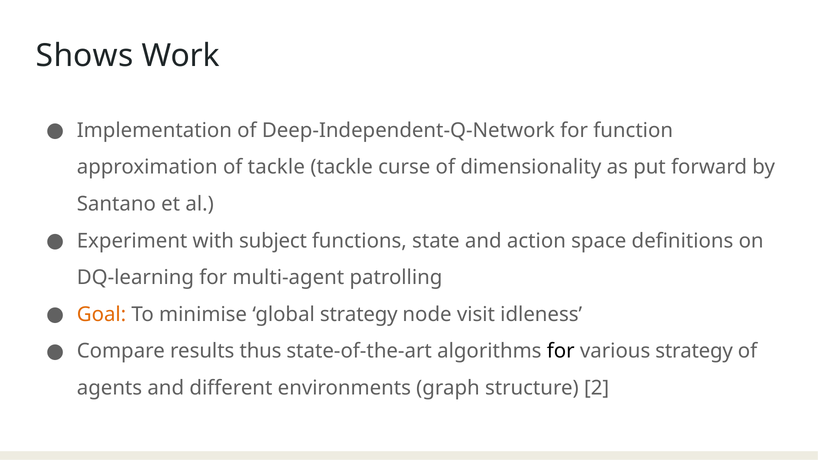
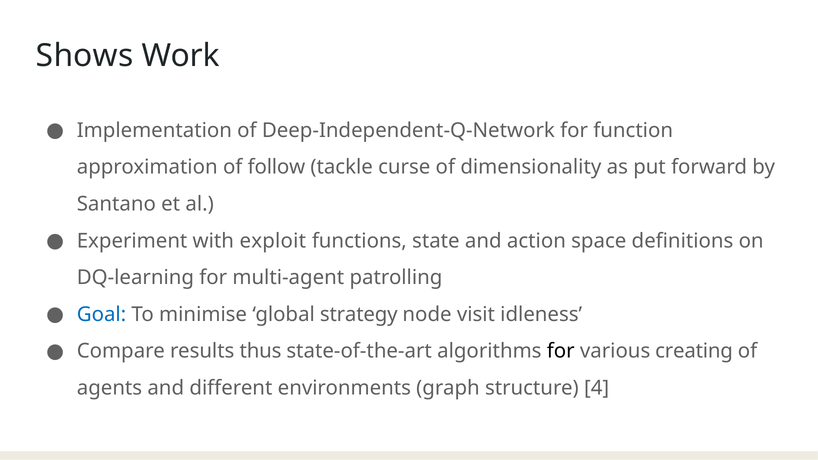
of tackle: tackle -> follow
subject: subject -> exploit
Goal colour: orange -> blue
various strategy: strategy -> creating
2: 2 -> 4
